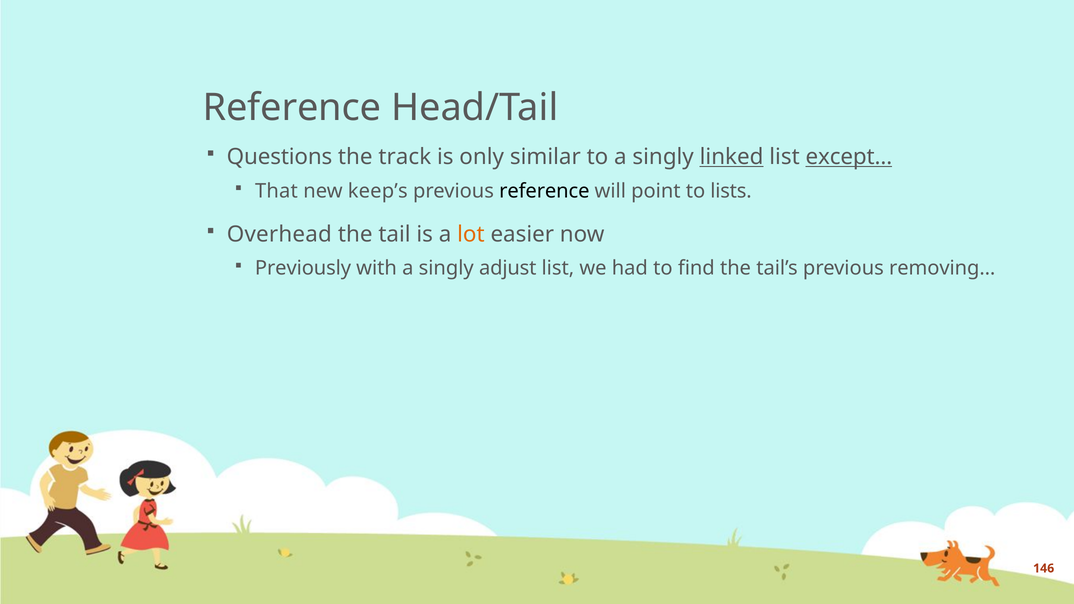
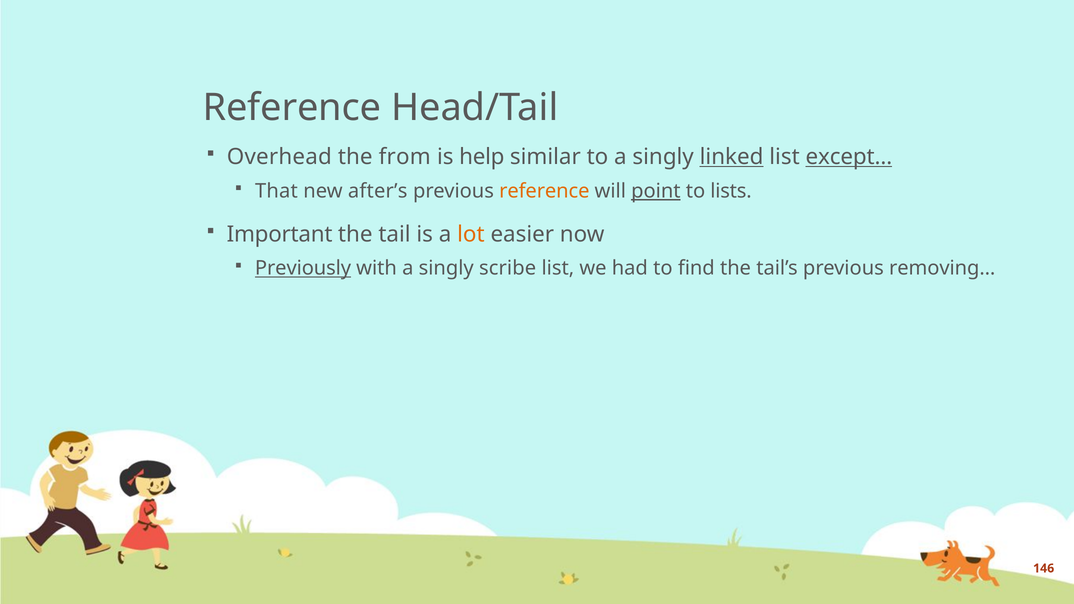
Questions: Questions -> Overhead
track: track -> from
only: only -> help
keep’s: keep’s -> after’s
reference at (544, 191) colour: black -> orange
point underline: none -> present
Overhead: Overhead -> Important
Previously underline: none -> present
adjust: adjust -> scribe
